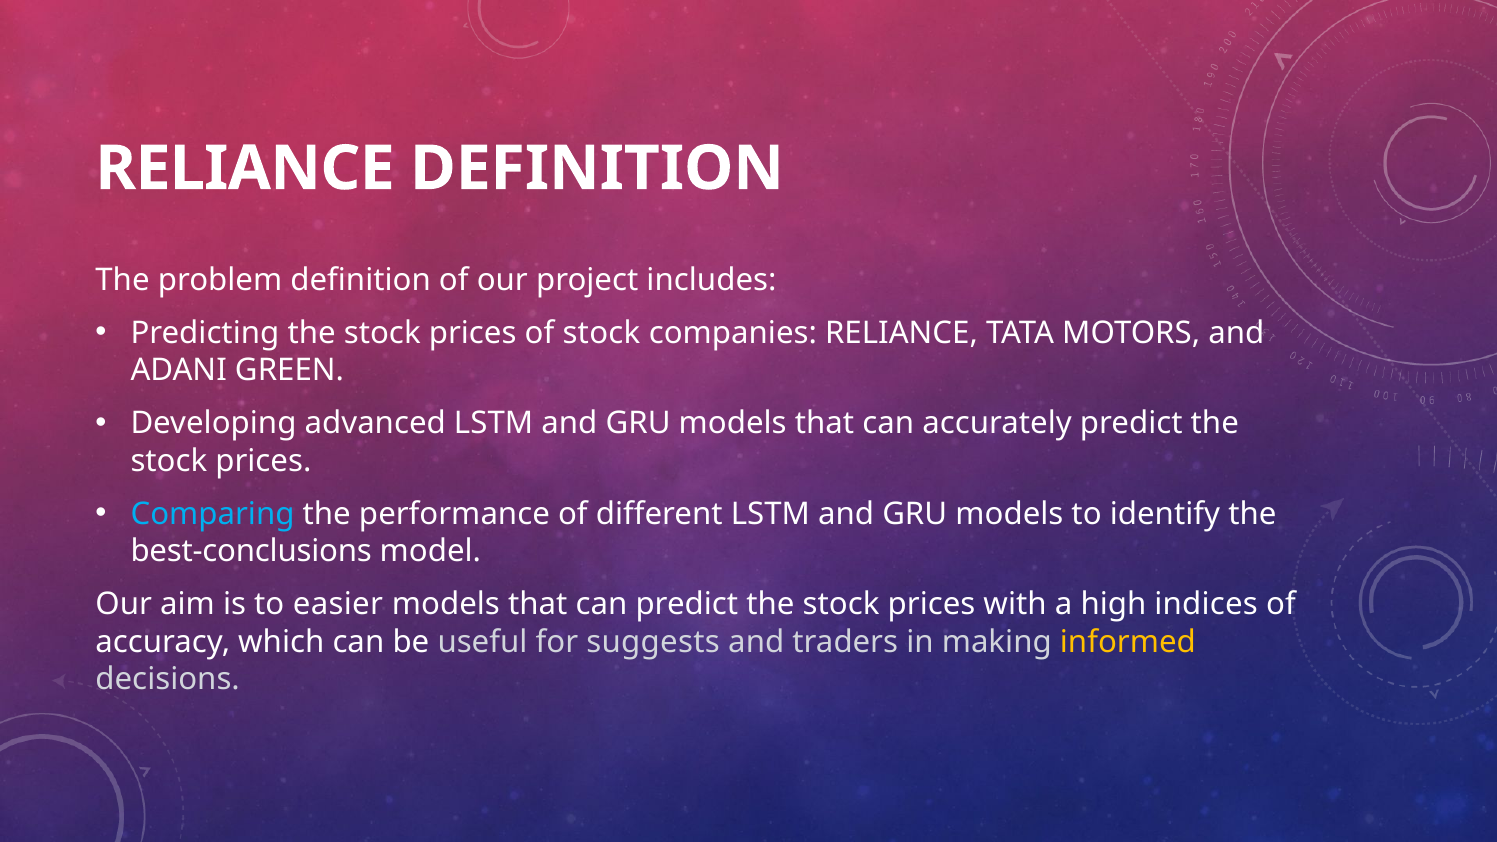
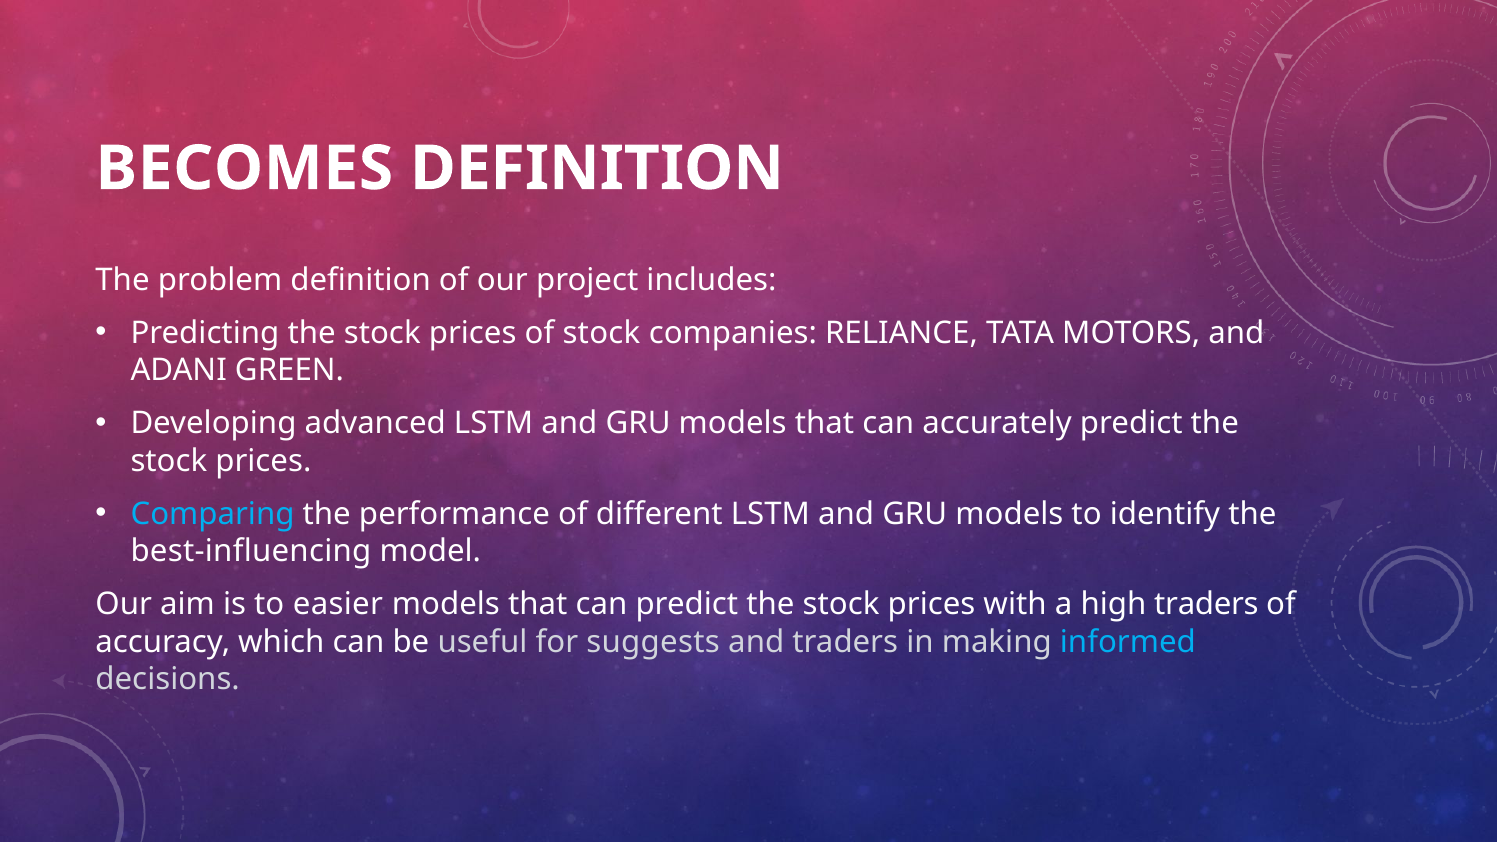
RELIANCE at (245, 169): RELIANCE -> BECOMES
best-conclusions: best-conclusions -> best-influencing
high indices: indices -> traders
informed colour: yellow -> light blue
